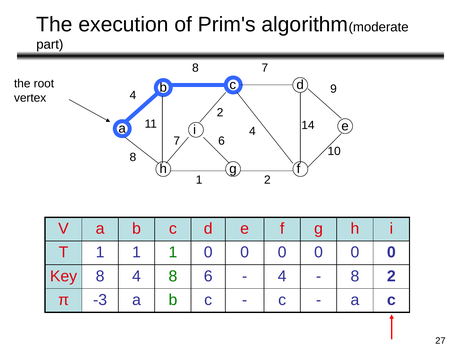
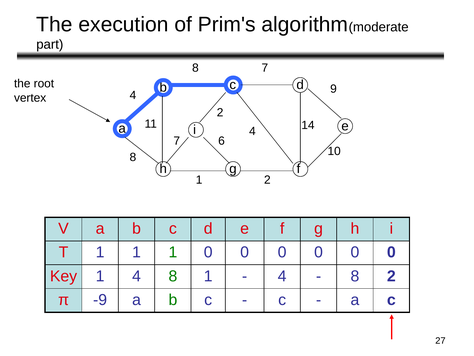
Key 8: 8 -> 1
8 6: 6 -> 1
-3: -3 -> -9
